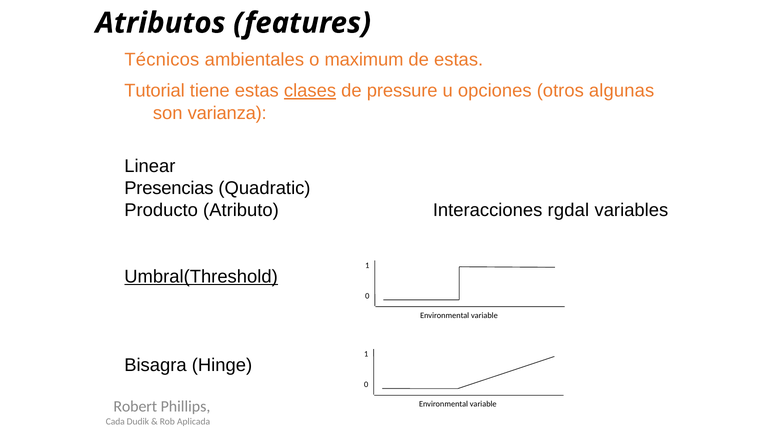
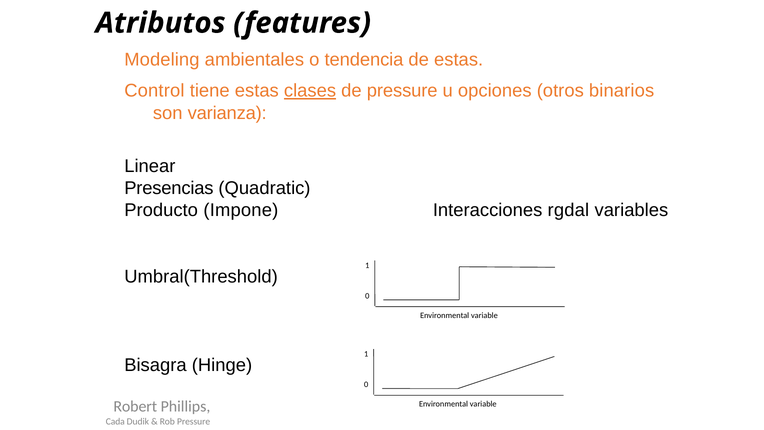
Técnicos: Técnicos -> Modeling
maximum: maximum -> tendencia
Tutorial: Tutorial -> Control
algunas: algunas -> binarios
Atributo: Atributo -> Impone
Umbral(Threshold underline: present -> none
Rob Aplicada: Aplicada -> Pressure
